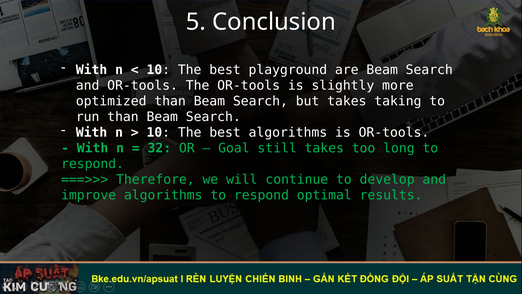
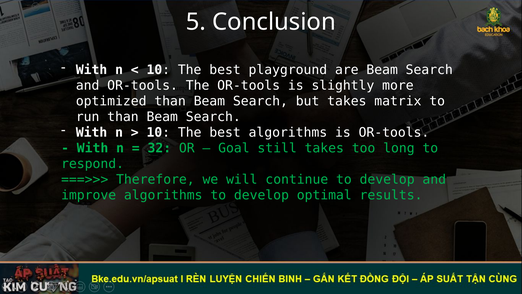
taking: taking -> matrix
algorithms to respond: respond -> develop
